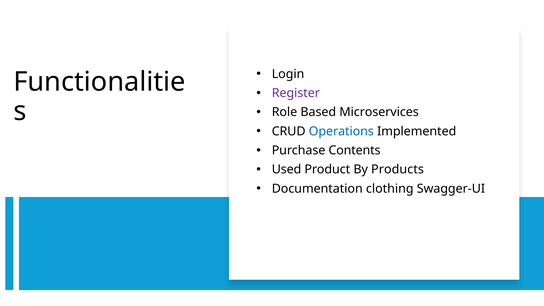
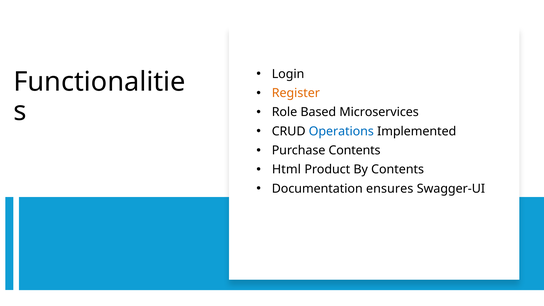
Register colour: purple -> orange
Used: Used -> Html
By Products: Products -> Contents
clothing: clothing -> ensures
